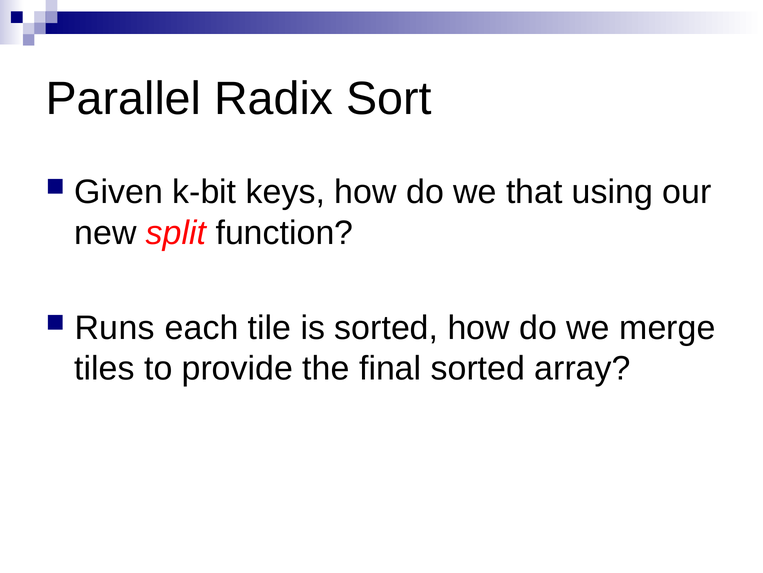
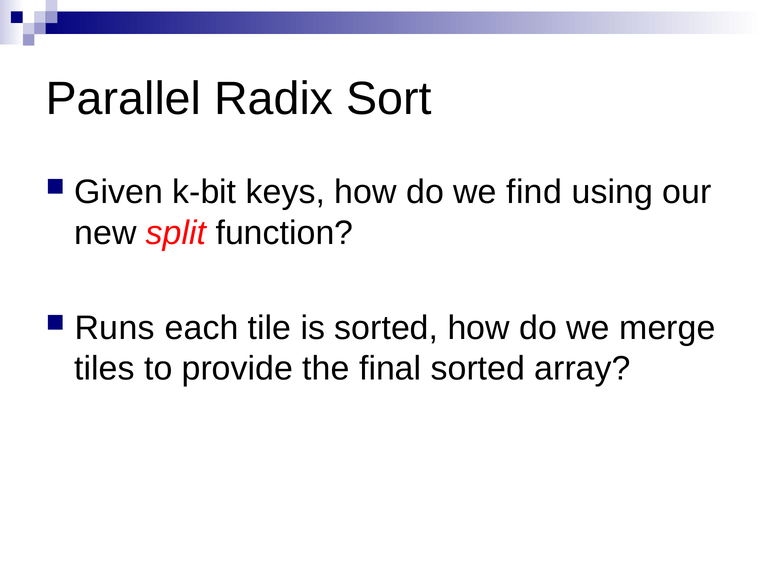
that: that -> find
